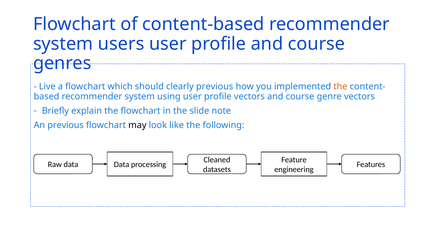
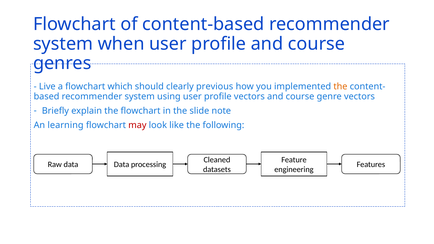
users: users -> when
An previous: previous -> learning
may colour: black -> red
